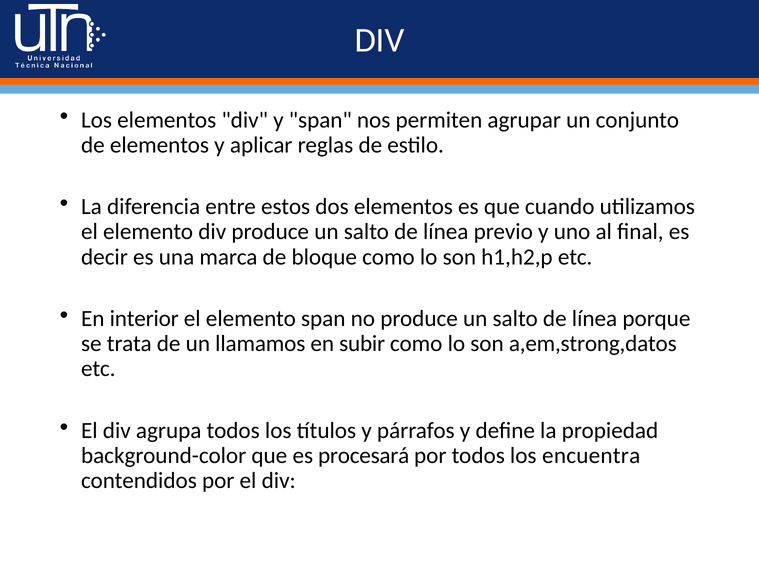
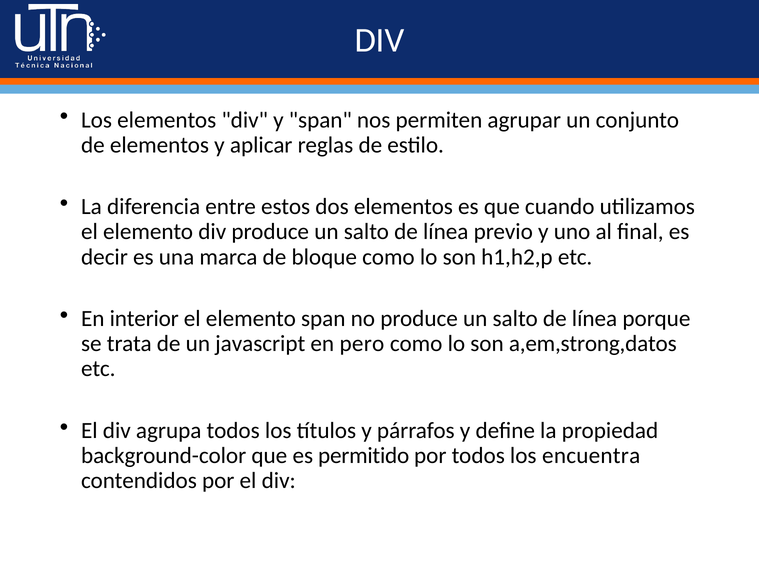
llamamos: llamamos -> javascript
subir: subir -> pero
procesará: procesará -> permitido
